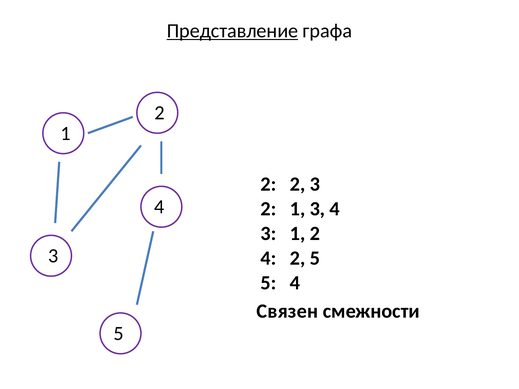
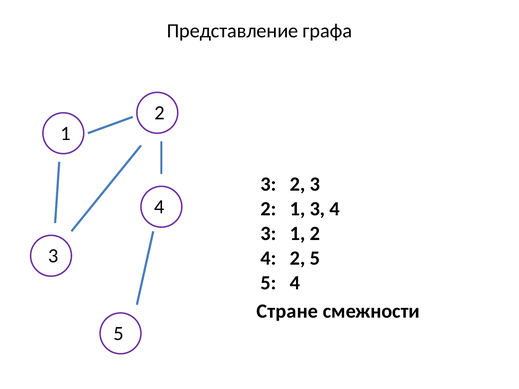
Представление underline: present -> none
2 at (268, 184): 2 -> 3
Связен: Связен -> Стране
